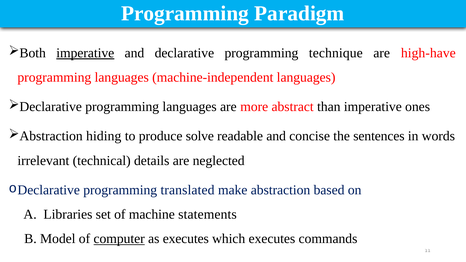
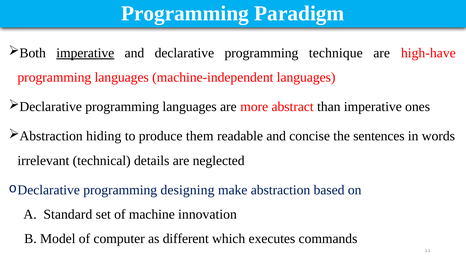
solve: solve -> them
translated: translated -> designing
Libraries: Libraries -> Standard
statements: statements -> innovation
computer underline: present -> none
as executes: executes -> different
